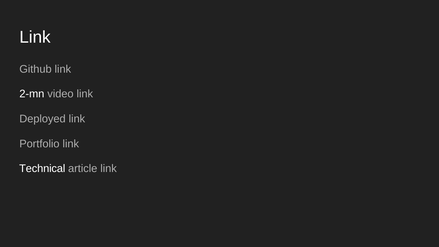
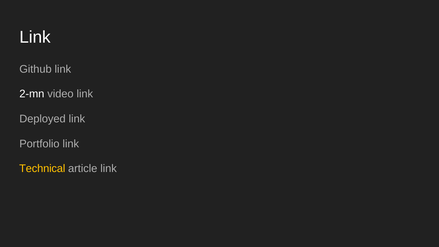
Technical colour: white -> yellow
